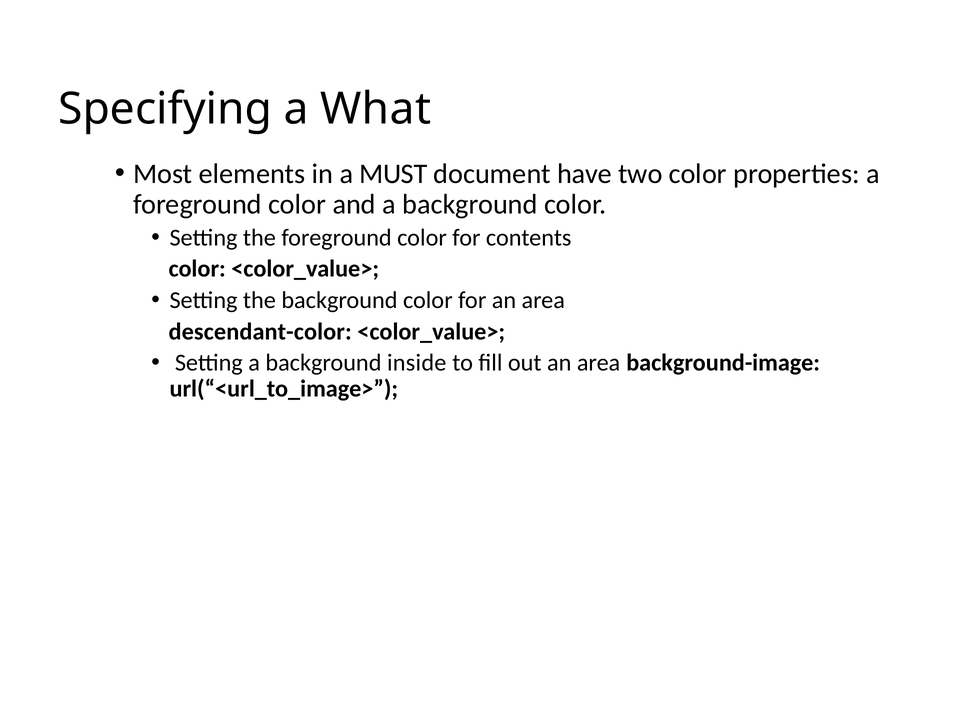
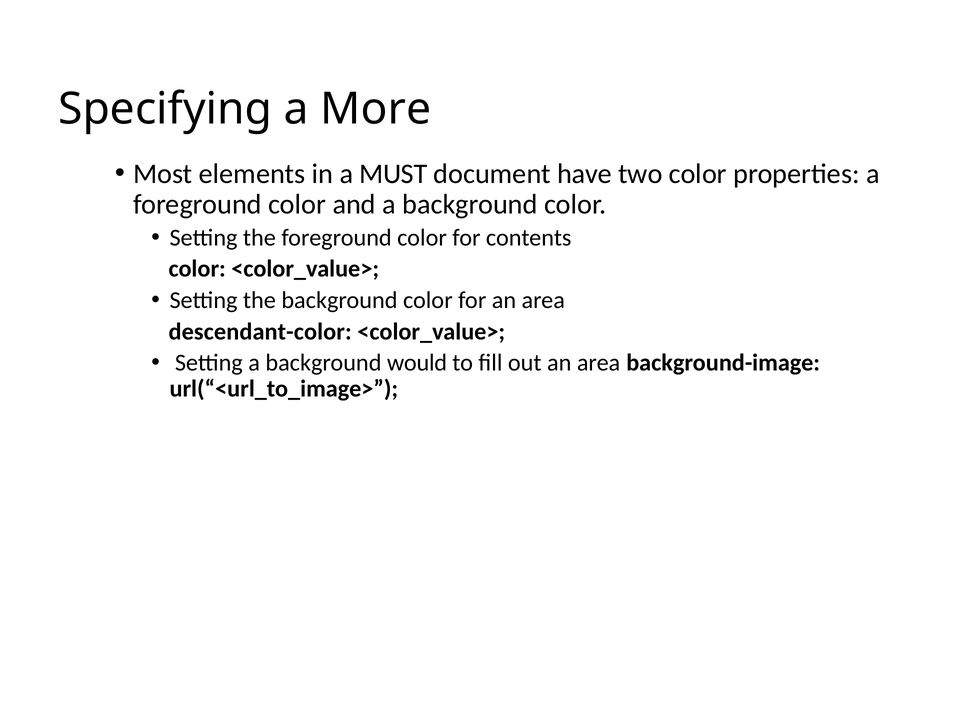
What: What -> More
inside: inside -> would
